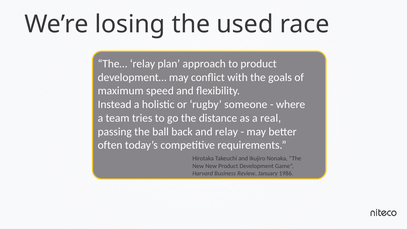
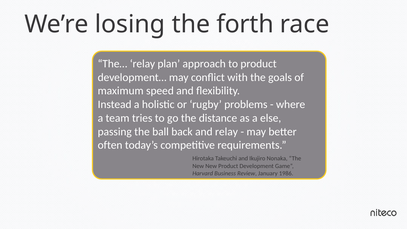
used: used -> forth
someone: someone -> problems
real: real -> else
